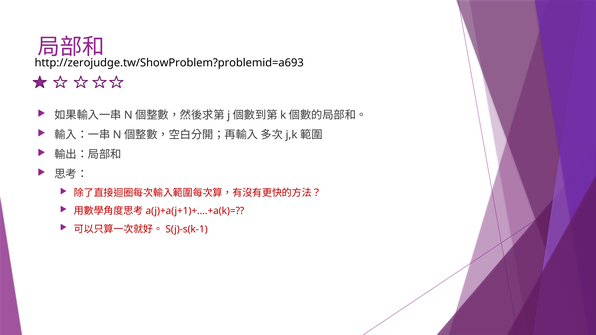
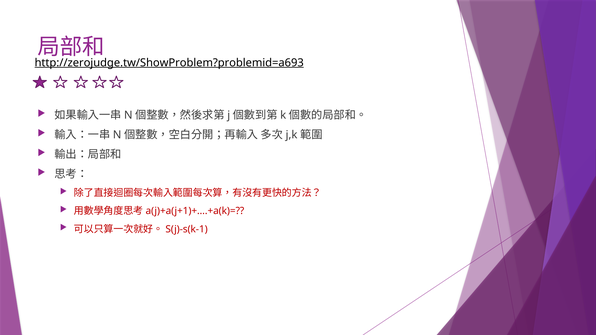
http://zerojudge.tw/ShowProblem?problemid=a693 underline: none -> present
